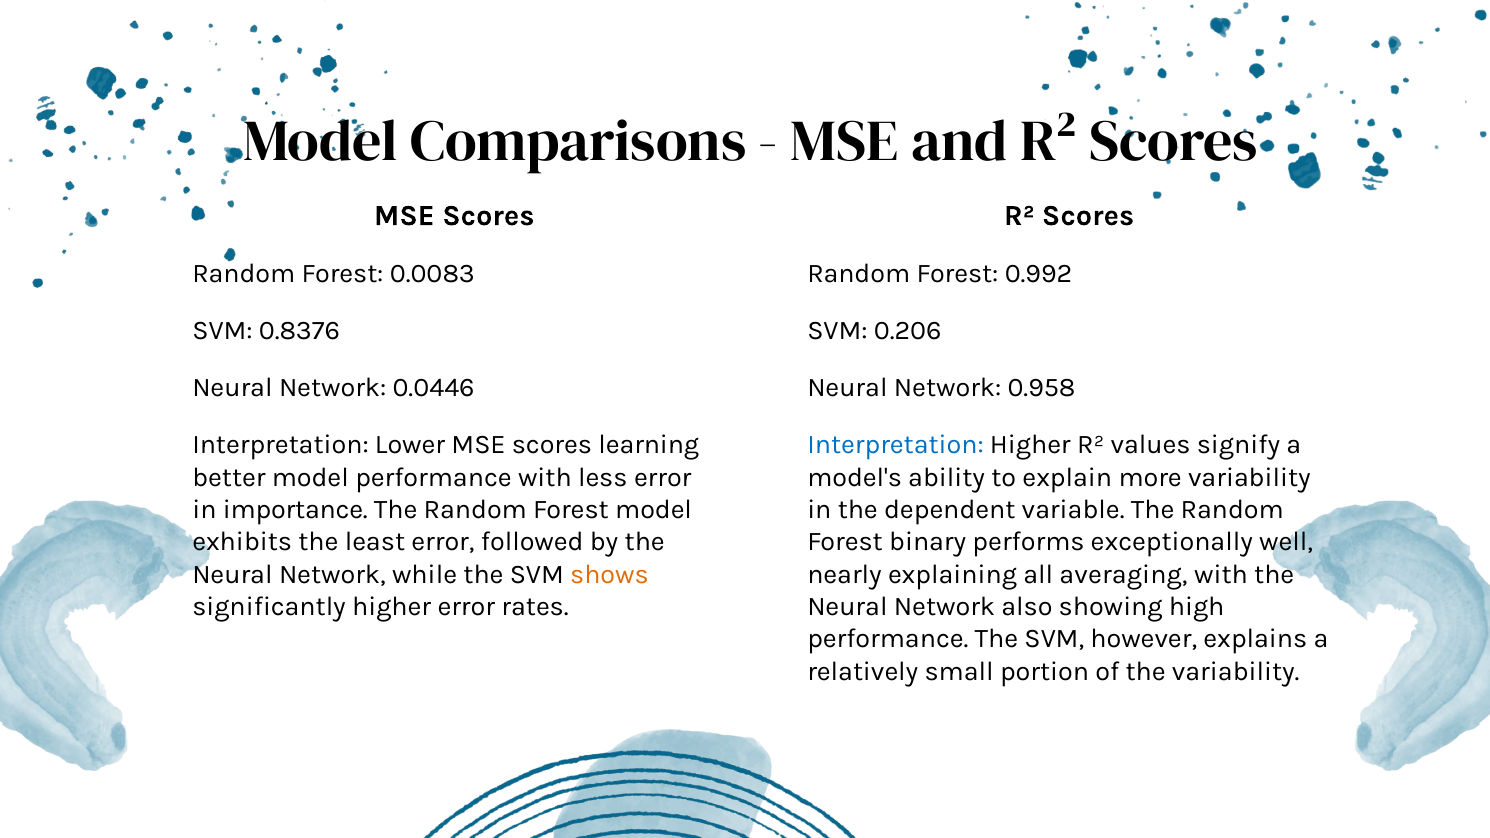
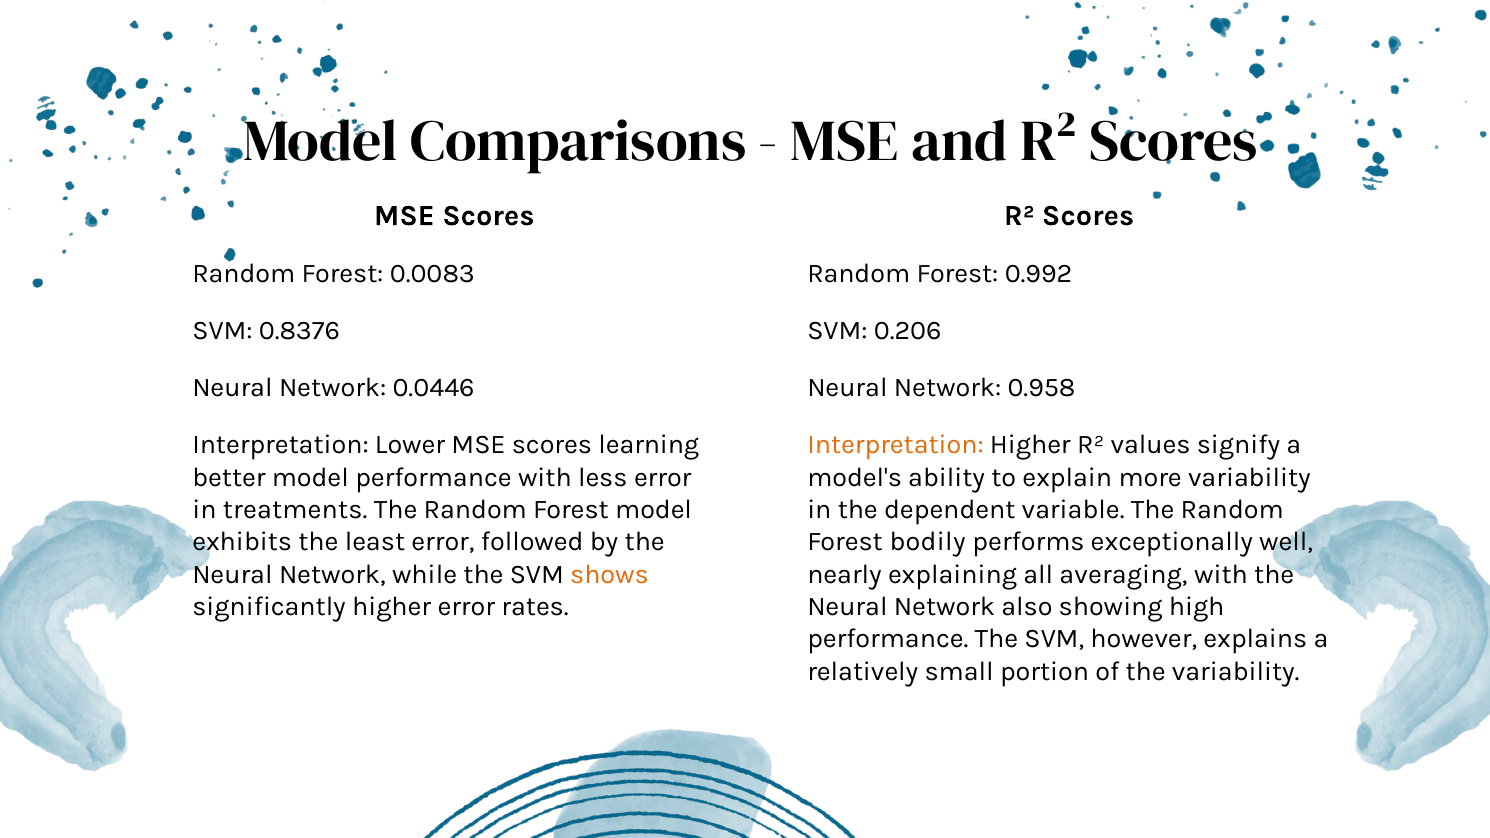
Interpretation at (896, 445) colour: blue -> orange
importance: importance -> treatments
binary: binary -> bodily
